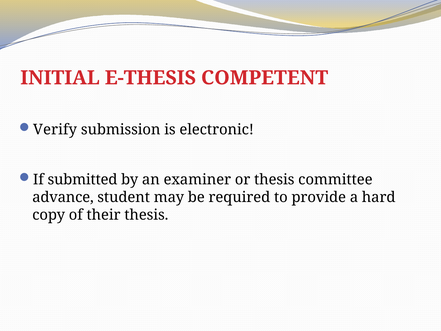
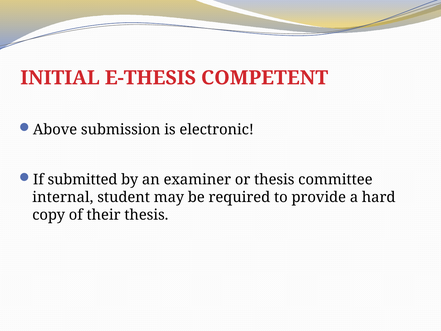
Verify: Verify -> Above
advance: advance -> internal
